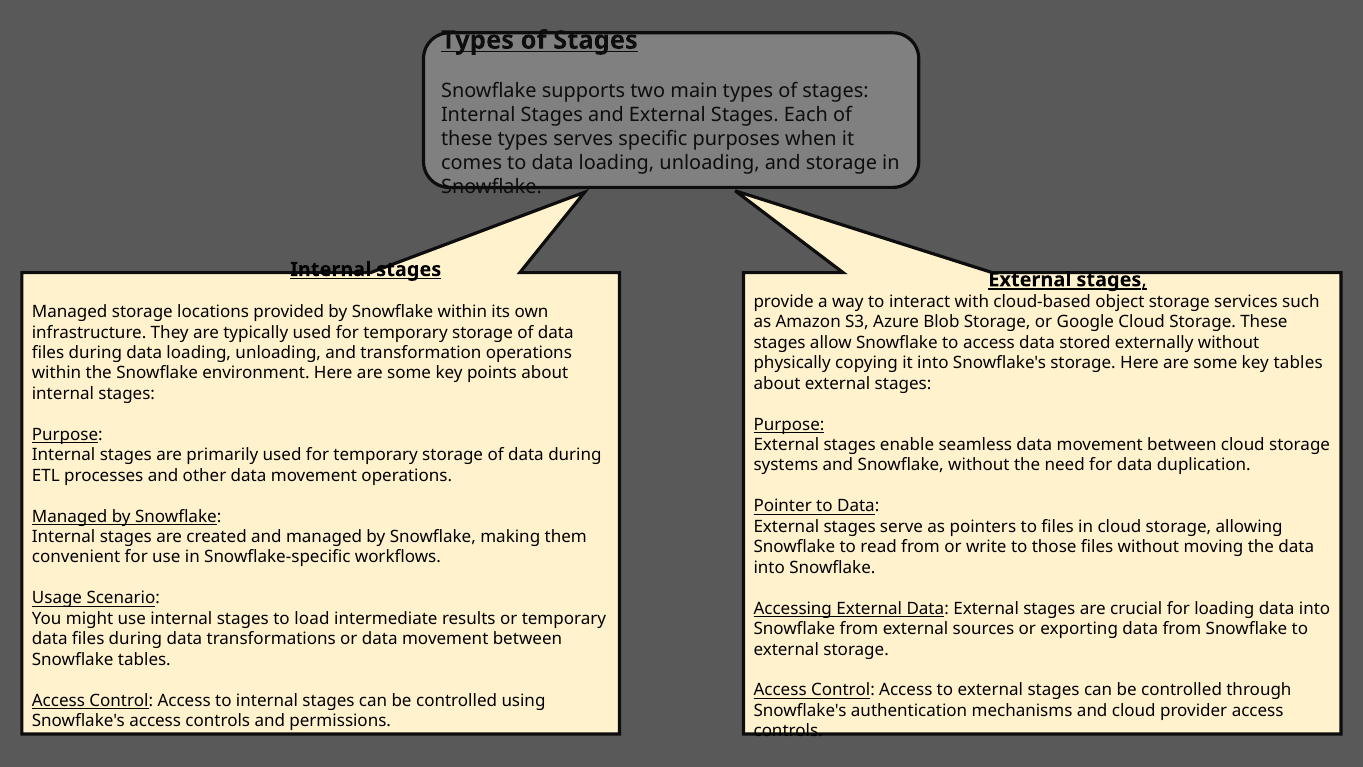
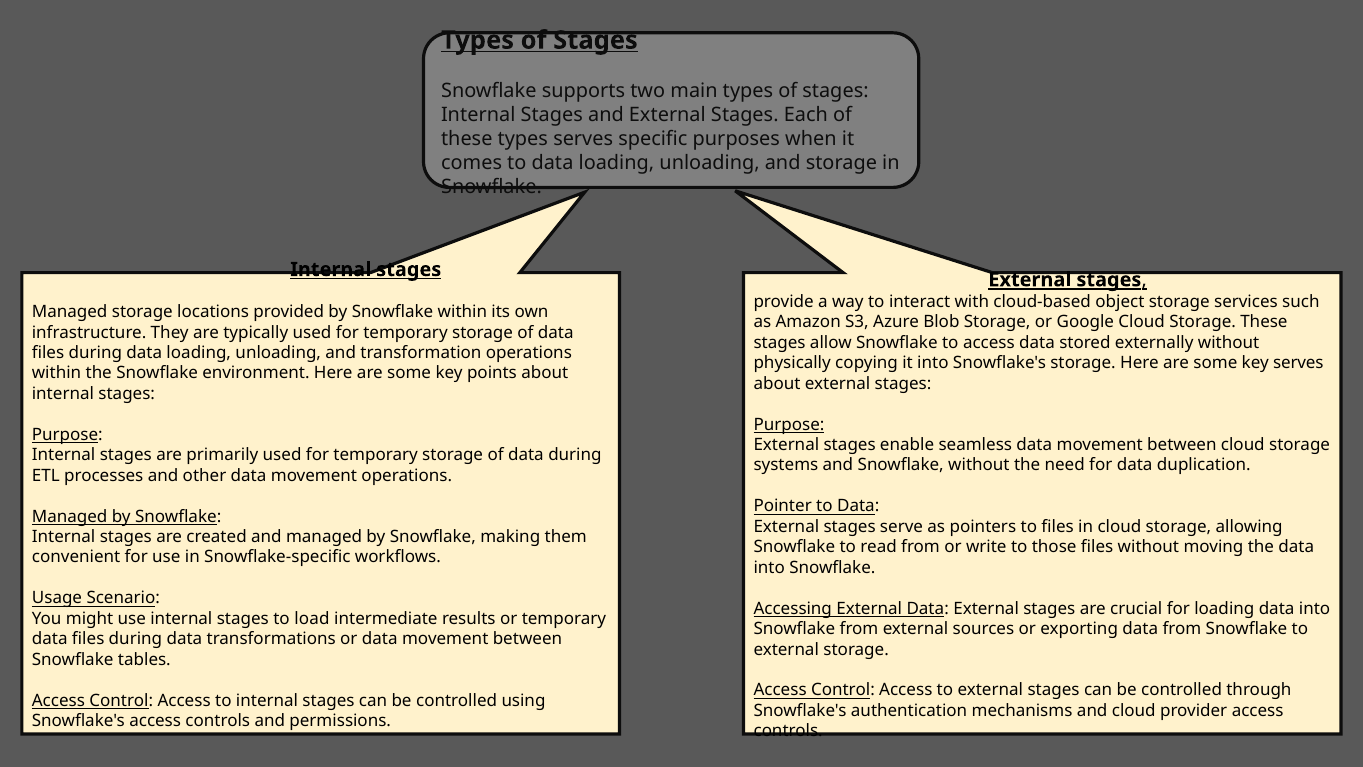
key tables: tables -> serves
